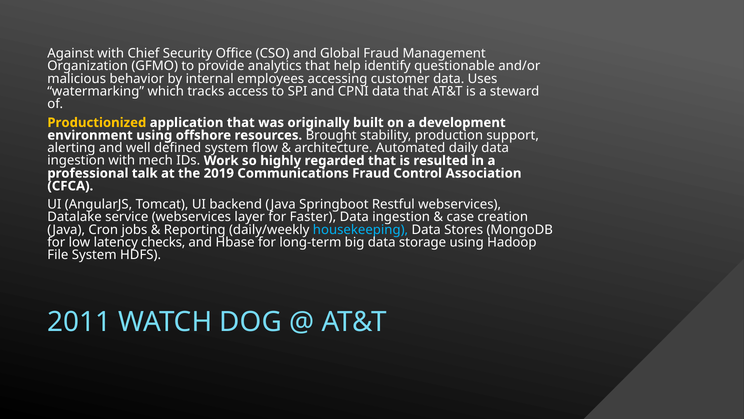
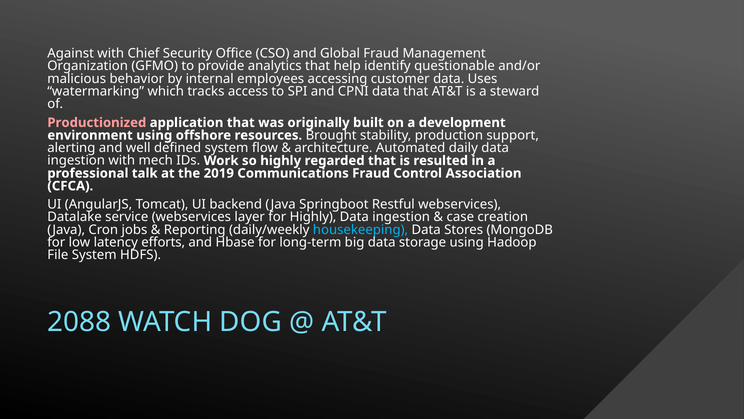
Productionized colour: yellow -> pink
for Faster: Faster -> Highly
checks: checks -> efforts
2011: 2011 -> 2088
